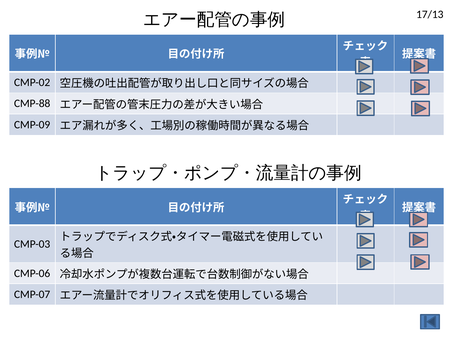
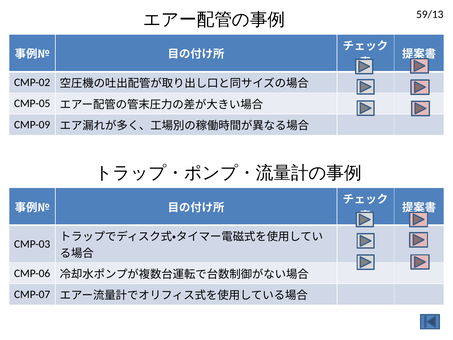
17/13: 17/13 -> 59/13
CMP-88: CMP-88 -> CMP-05
